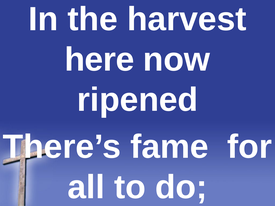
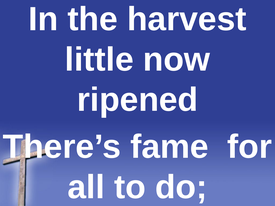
here: here -> little
